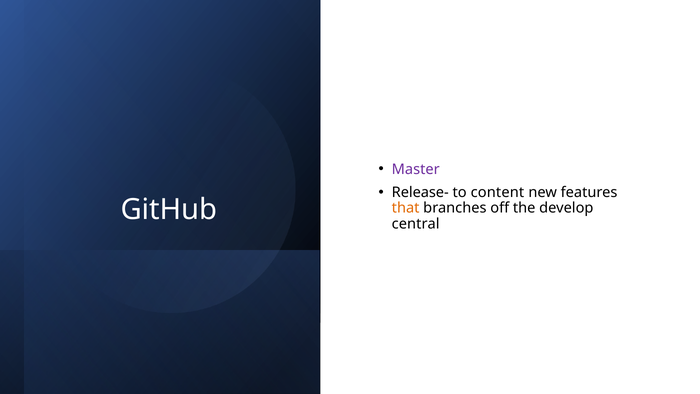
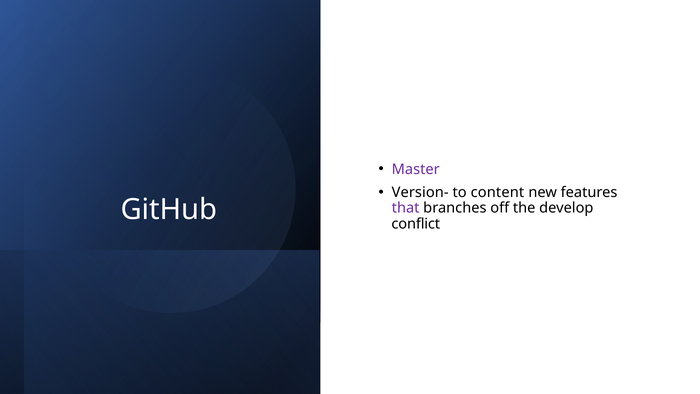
Release-: Release- -> Version-
that colour: orange -> purple
central: central -> conflict
